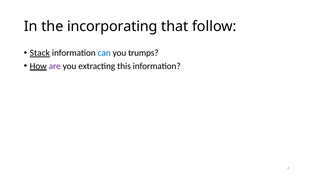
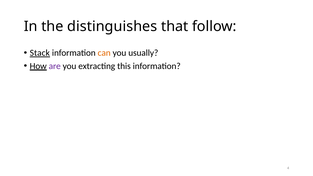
incorporating: incorporating -> distinguishes
can colour: blue -> orange
trumps: trumps -> usually
